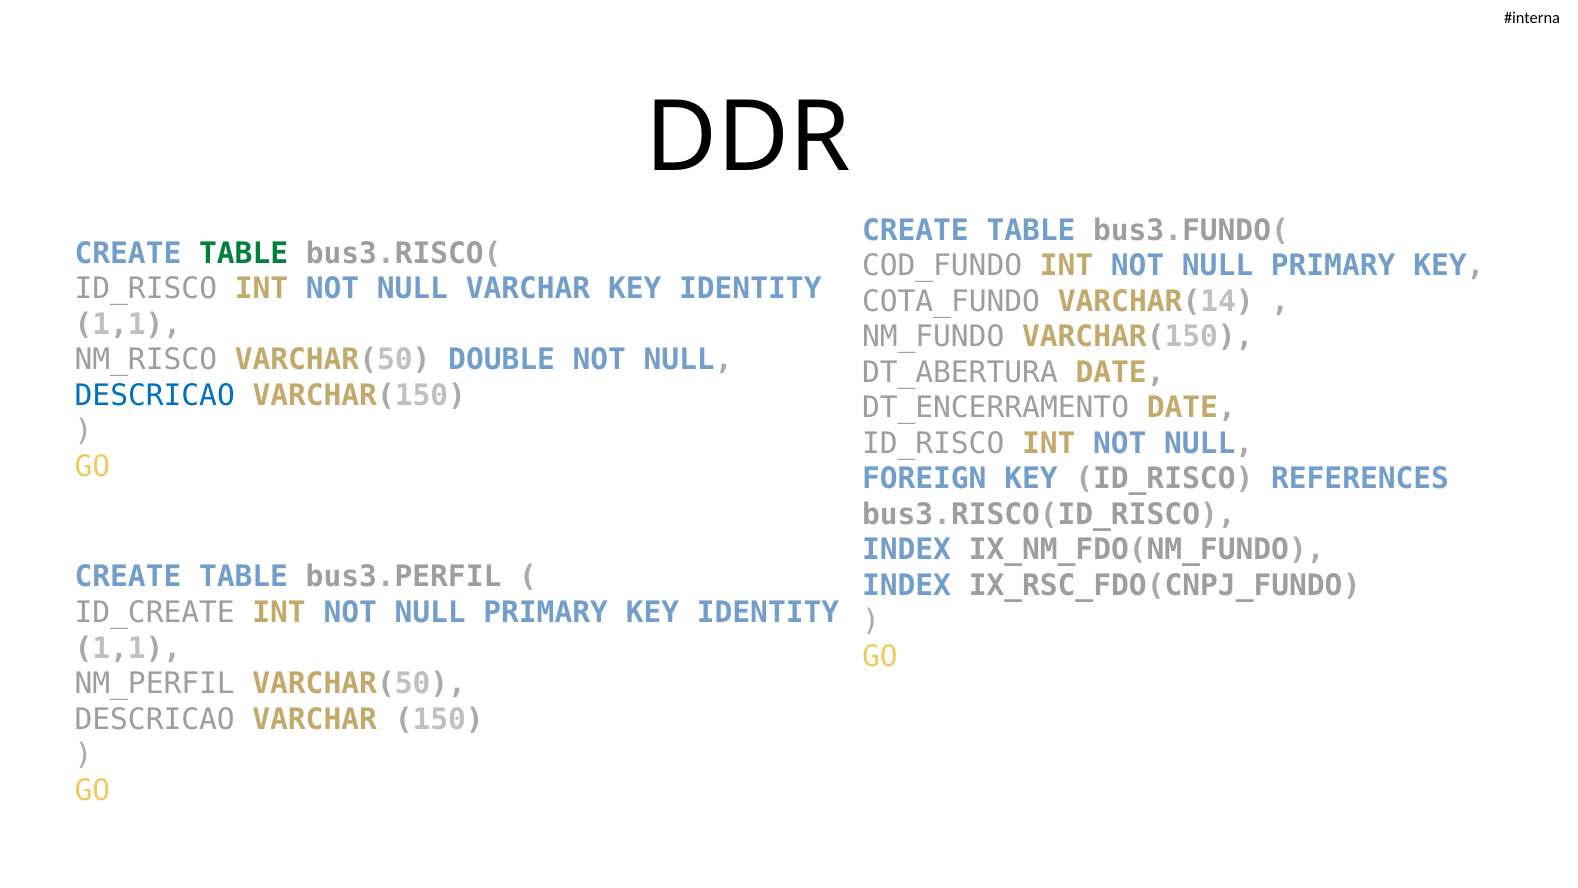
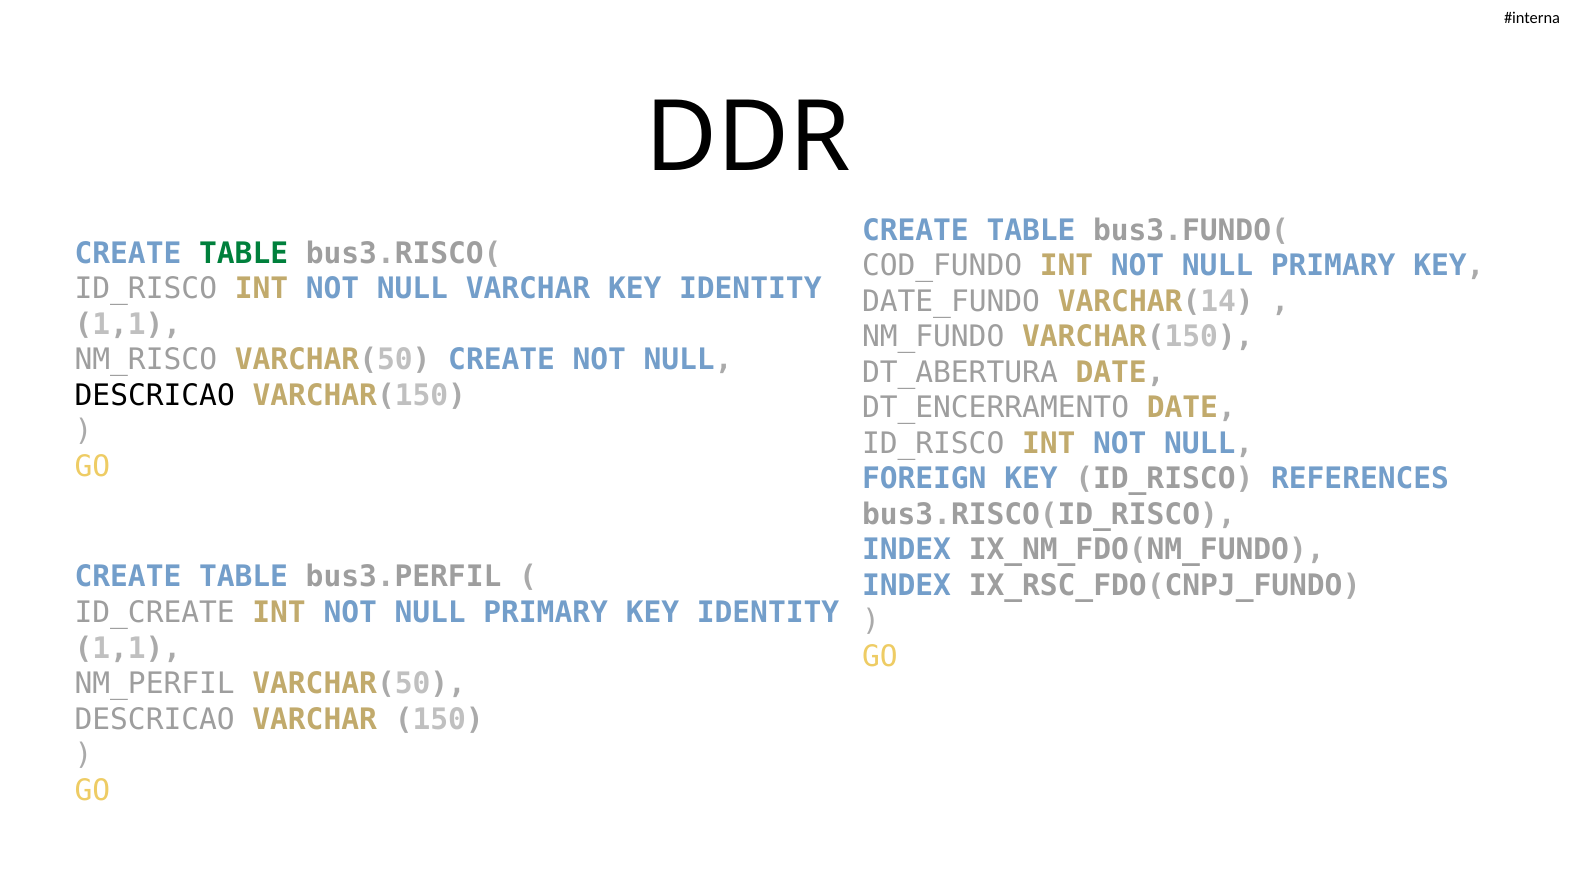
COTA_FUNDO: COTA_FUNDO -> DATE_FUNDO
VARCHAR(50 DOUBLE: DOUBLE -> CREATE
DESCRICAO at (155, 395) colour: blue -> black
